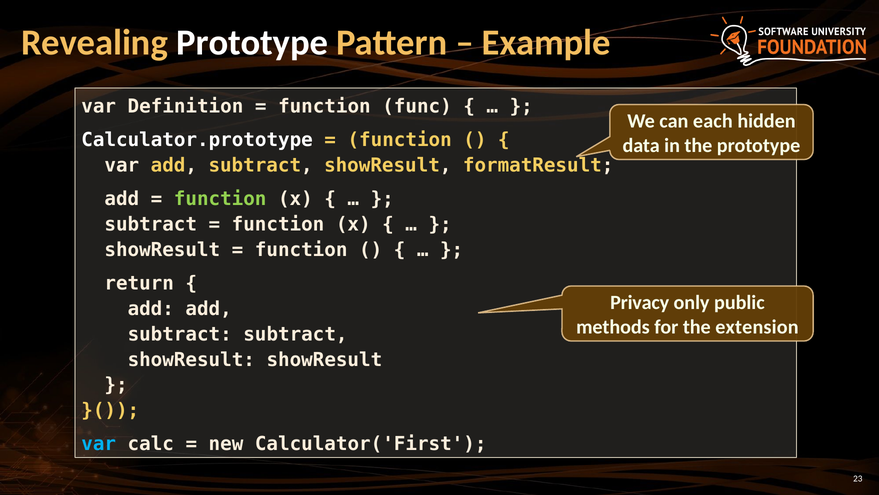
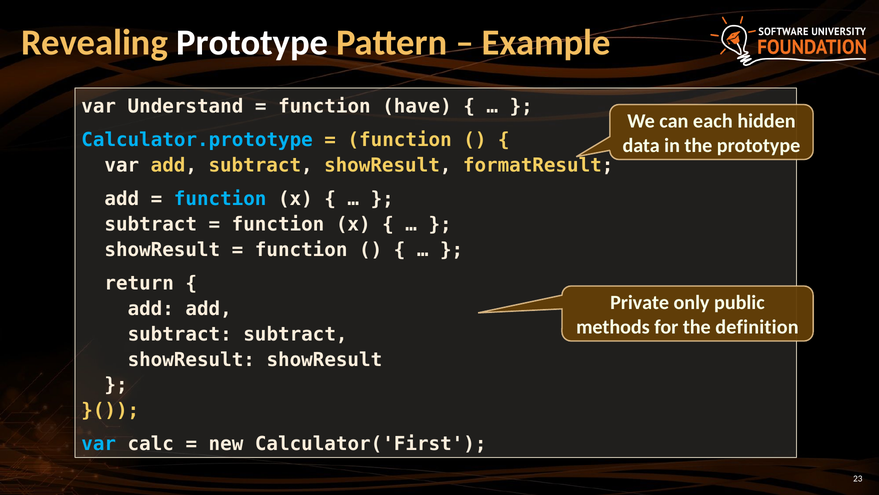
Definition: Definition -> Understand
func: func -> have
Calculator.prototype colour: white -> light blue
function at (220, 199) colour: light green -> light blue
Privacy: Privacy -> Private
extension: extension -> definition
